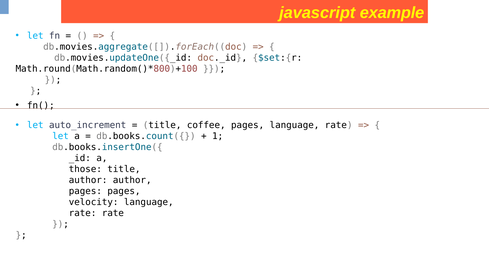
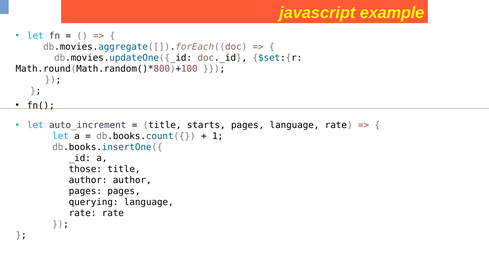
coffee: coffee -> starts
velocity: velocity -> querying
